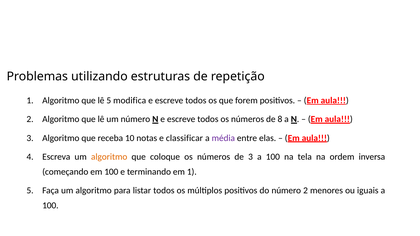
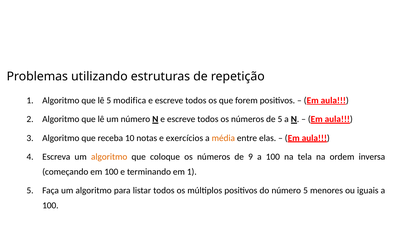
de 8: 8 -> 5
classificar: classificar -> exercícios
média colour: purple -> orange
de 3: 3 -> 9
número 2: 2 -> 5
